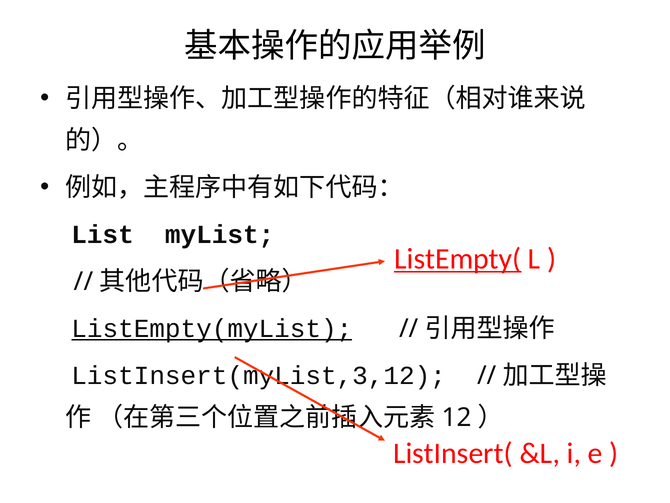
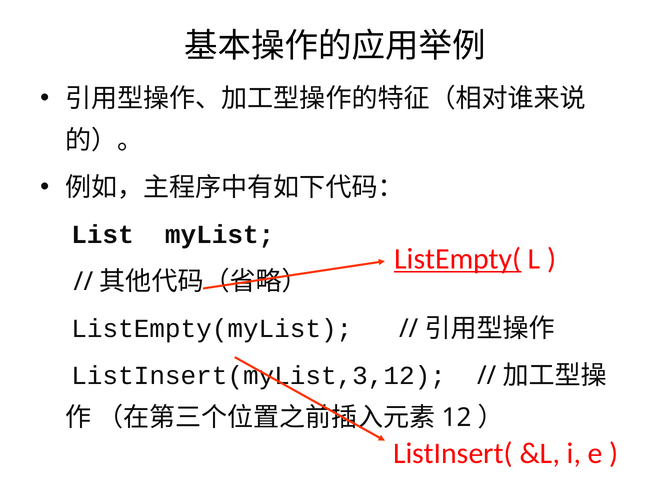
ListEmpty(myList underline: present -> none
